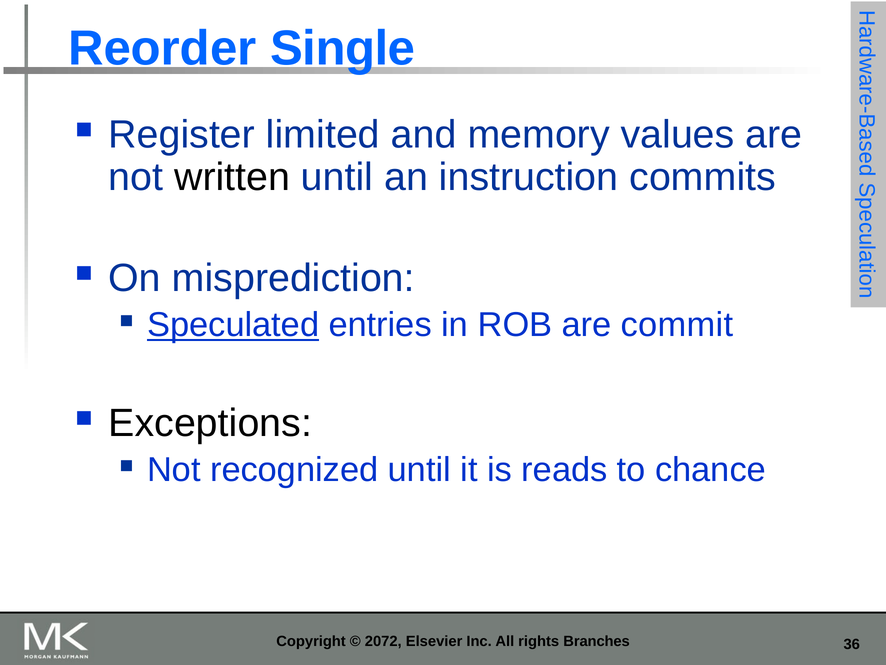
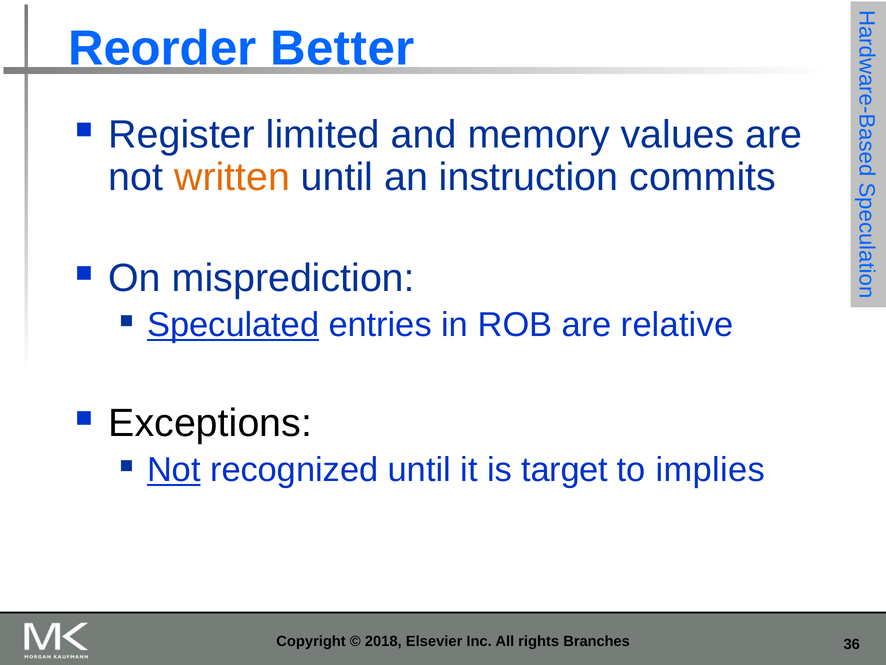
Single: Single -> Better
written colour: black -> orange
commit: commit -> relative
Not at (174, 470) underline: none -> present
reads: reads -> target
chance: chance -> implies
2072: 2072 -> 2018
